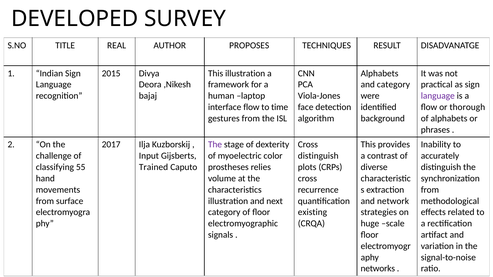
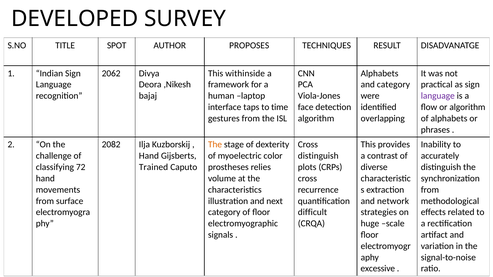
REAL: REAL -> SPOT
2015: 2015 -> 2062
This illustration: illustration -> withinside
interface flow: flow -> taps
or thorough: thorough -> algorithm
background: background -> overlapping
2017: 2017 -> 2082
The at (215, 145) colour: purple -> orange
Input at (149, 156): Input -> Hand
55: 55 -> 72
existing: existing -> difficult
networks: networks -> excessive
